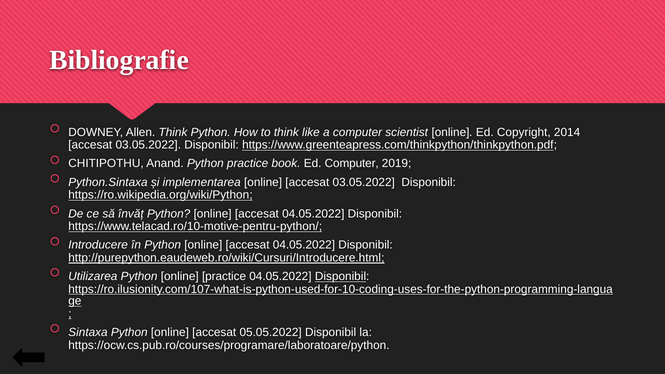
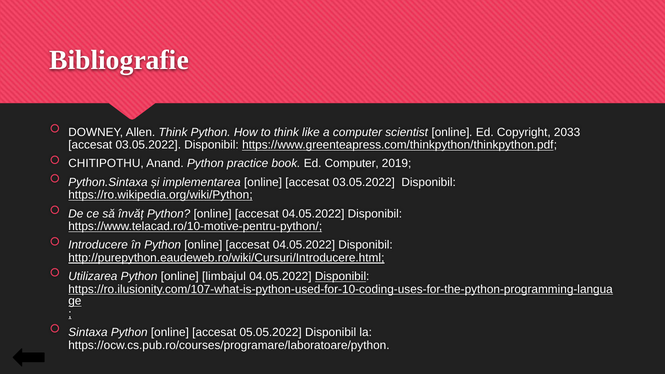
2014: 2014 -> 2033
online practice: practice -> limbajul
